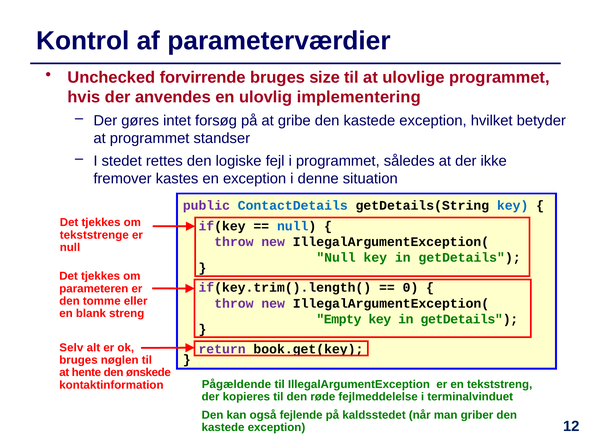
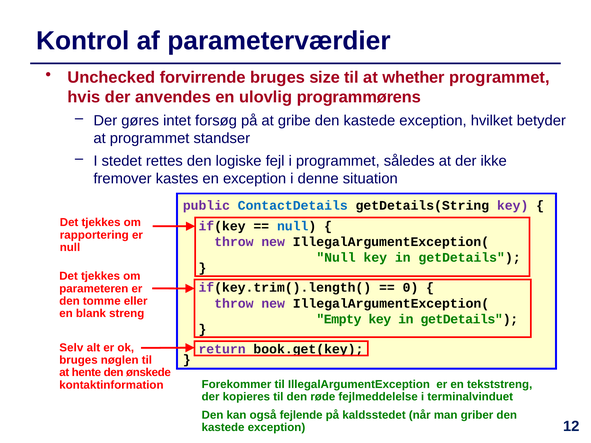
ulovlige: ulovlige -> whether
implementering: implementering -> programmørens
key at (513, 205) colour: blue -> purple
tekststrenge: tekststrenge -> rapportering
Pågældende: Pågældende -> Forekommer
